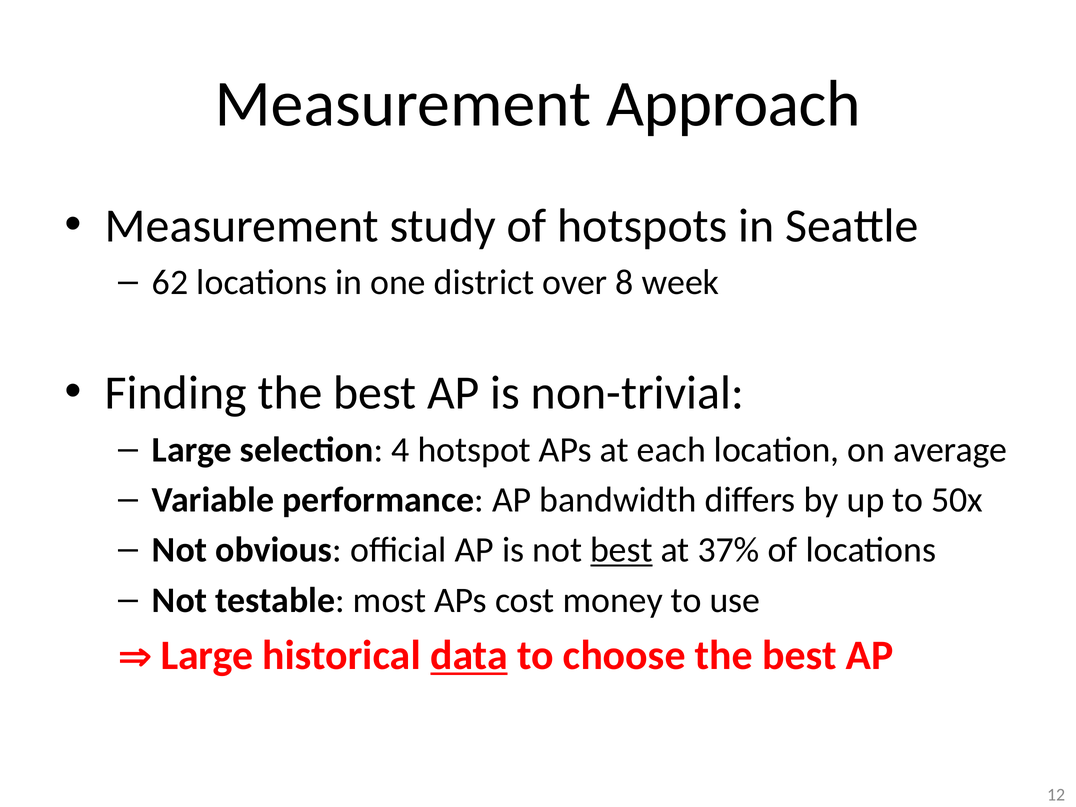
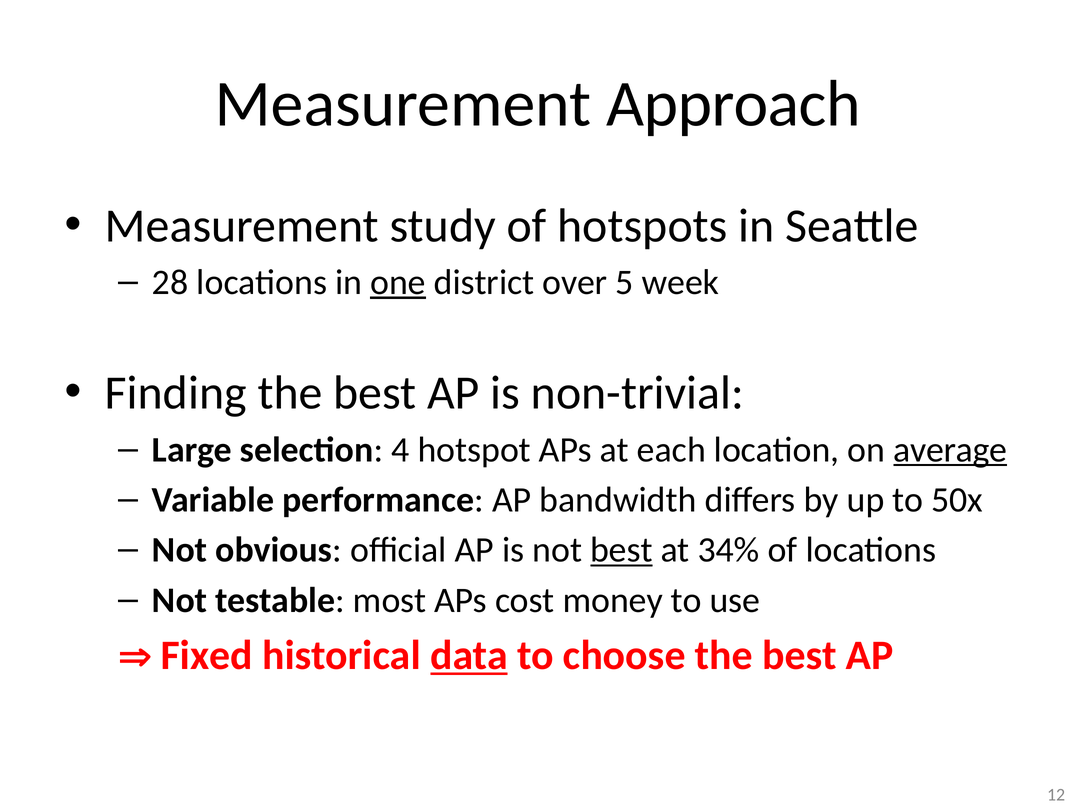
62: 62 -> 28
one underline: none -> present
8: 8 -> 5
average underline: none -> present
37%: 37% -> 34%
Large at (207, 656): Large -> Fixed
